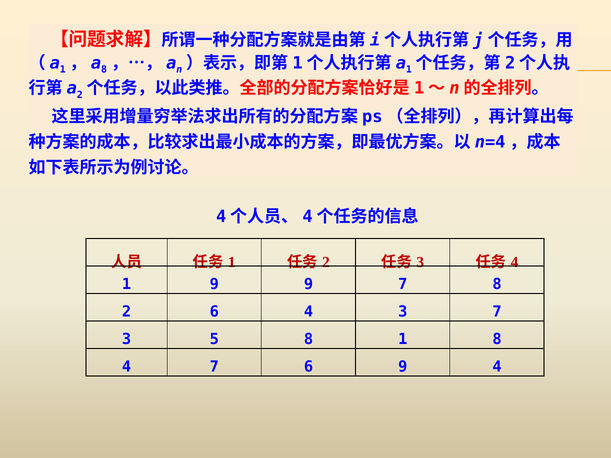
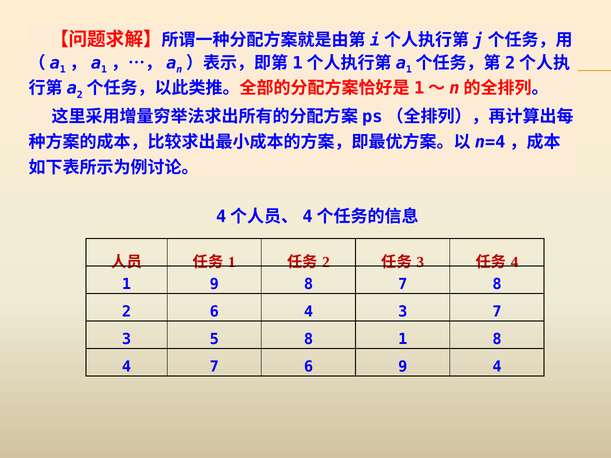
8 at (104, 70): 8 -> 1
9 9: 9 -> 8
